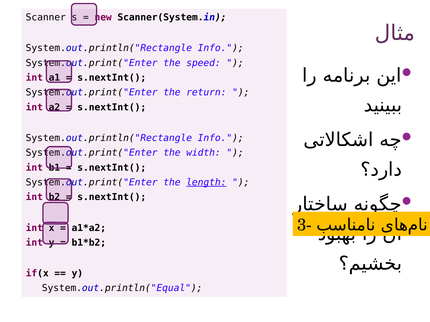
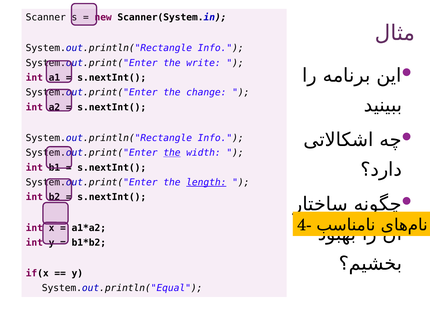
speed: speed -> write
return: return -> change
the at (172, 153) underline: none -> present
3-: 3- -> 4-
